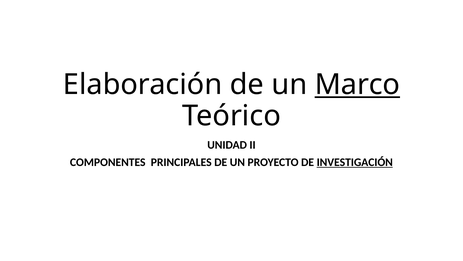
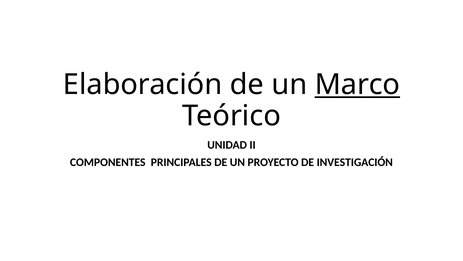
INVESTIGACIÓN underline: present -> none
